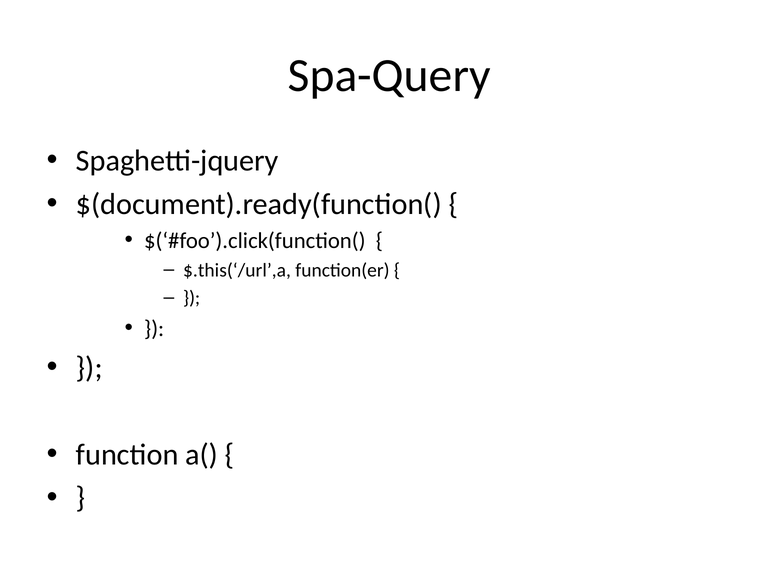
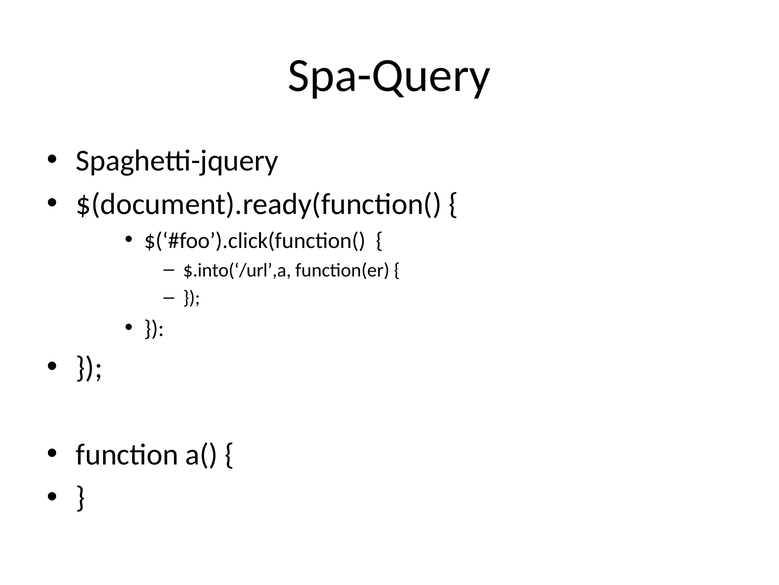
$.this(‘/url’,a: $.this(‘/url’,a -> $.into(‘/url’,a
